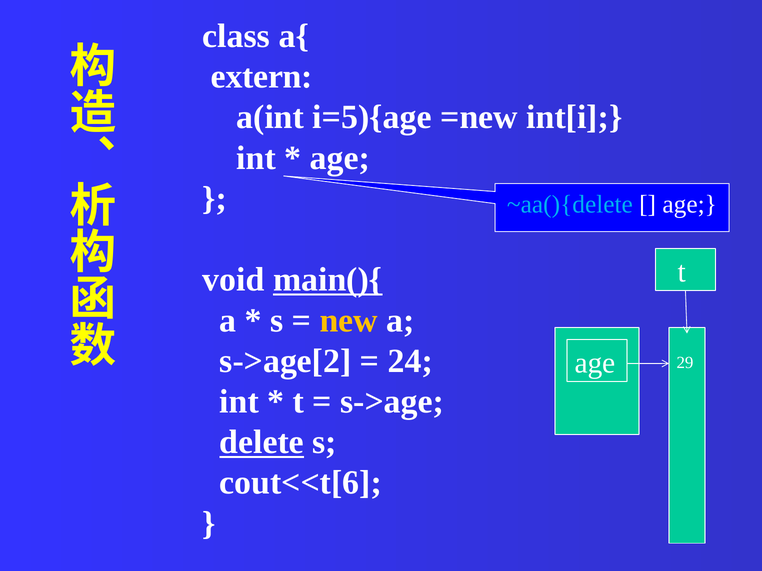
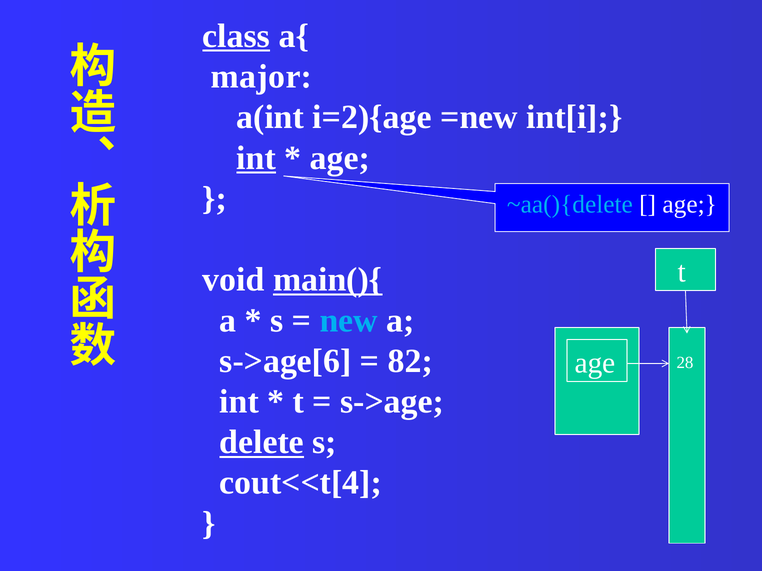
class underline: none -> present
extern: extern -> major
i=5){age: i=5){age -> i=2){age
int at (256, 158) underline: none -> present
new colour: yellow -> light blue
s->age[2: s->age[2 -> s->age[6
24: 24 -> 82
29: 29 -> 28
cout<<t[6: cout<<t[6 -> cout<<t[4
